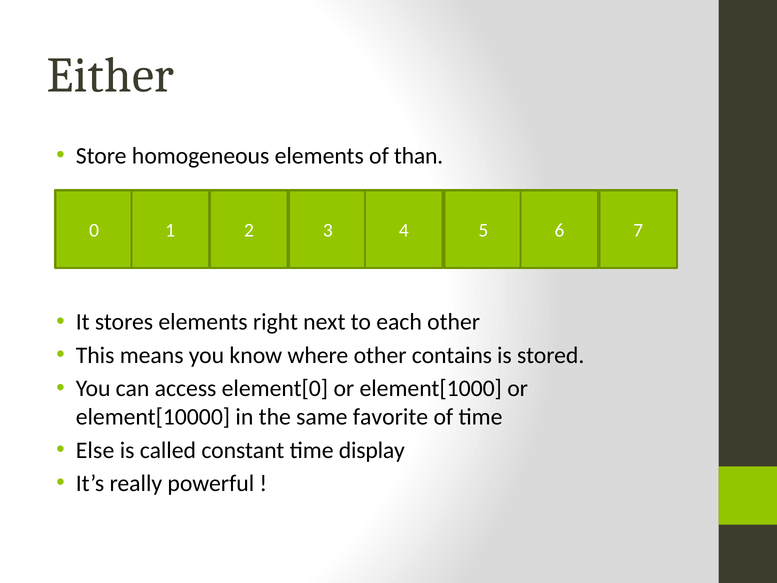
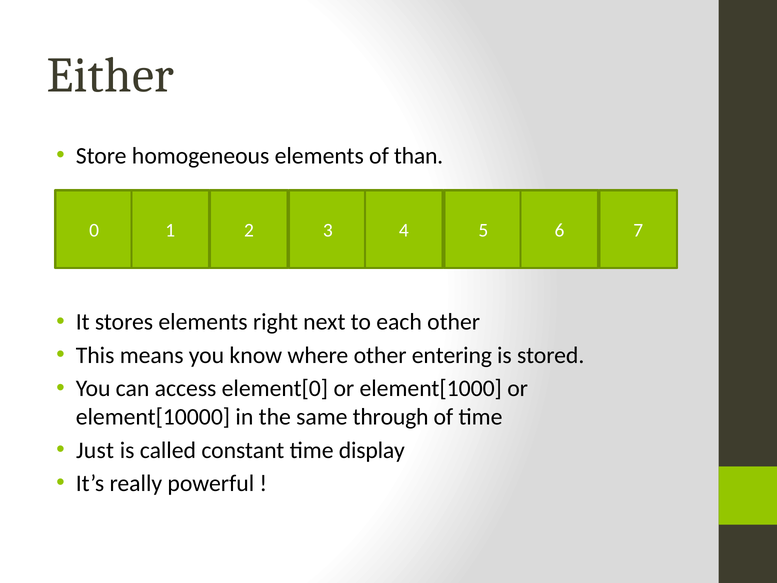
contains: contains -> entering
favorite: favorite -> through
Else: Else -> Just
